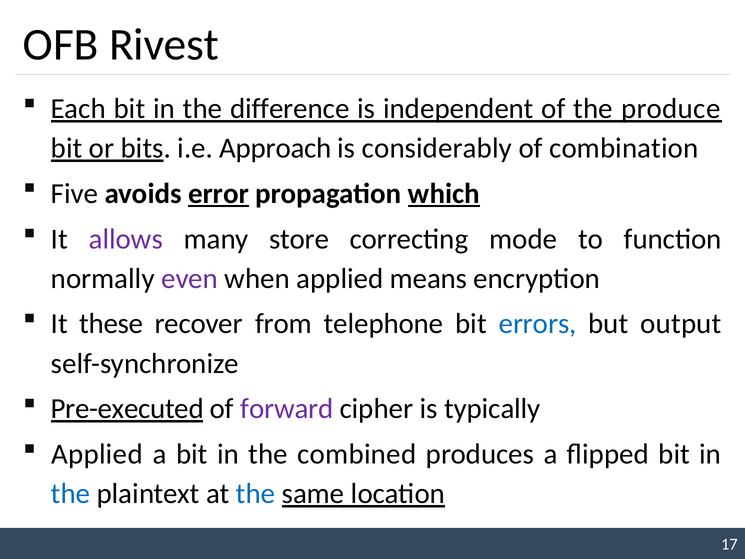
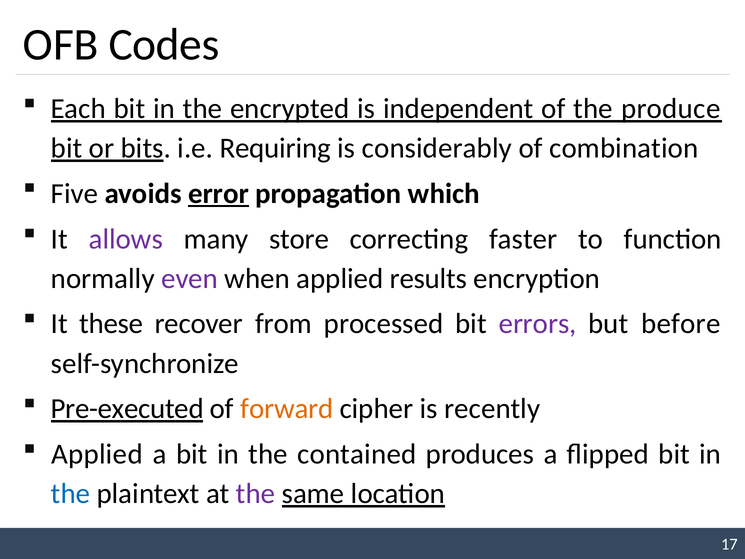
Rivest: Rivest -> Codes
difference: difference -> encrypted
Approach: Approach -> Requiring
which underline: present -> none
mode: mode -> faster
means: means -> results
telephone: telephone -> processed
errors colour: blue -> purple
output: output -> before
forward colour: purple -> orange
typically: typically -> recently
combined: combined -> contained
the at (255, 494) colour: blue -> purple
